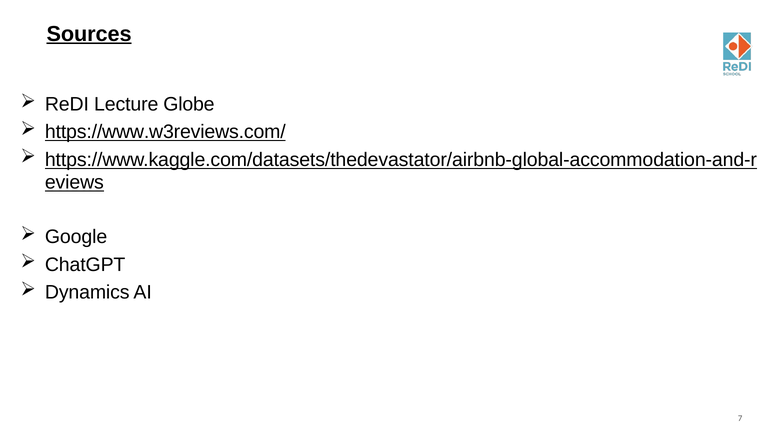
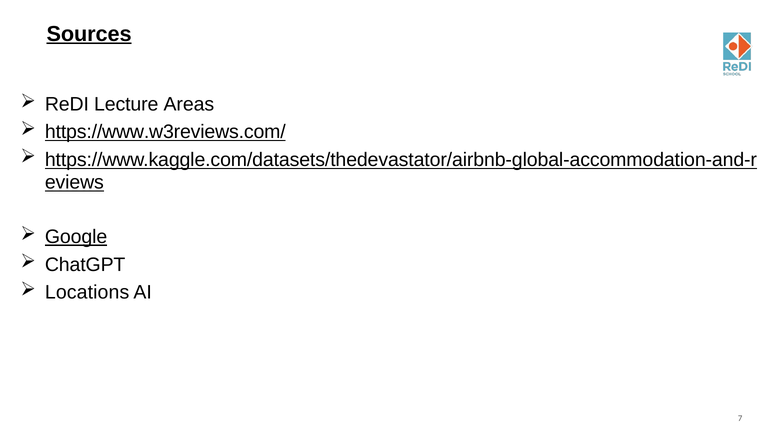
Globe: Globe -> Areas
Google underline: none -> present
Dynamics: Dynamics -> Locations
